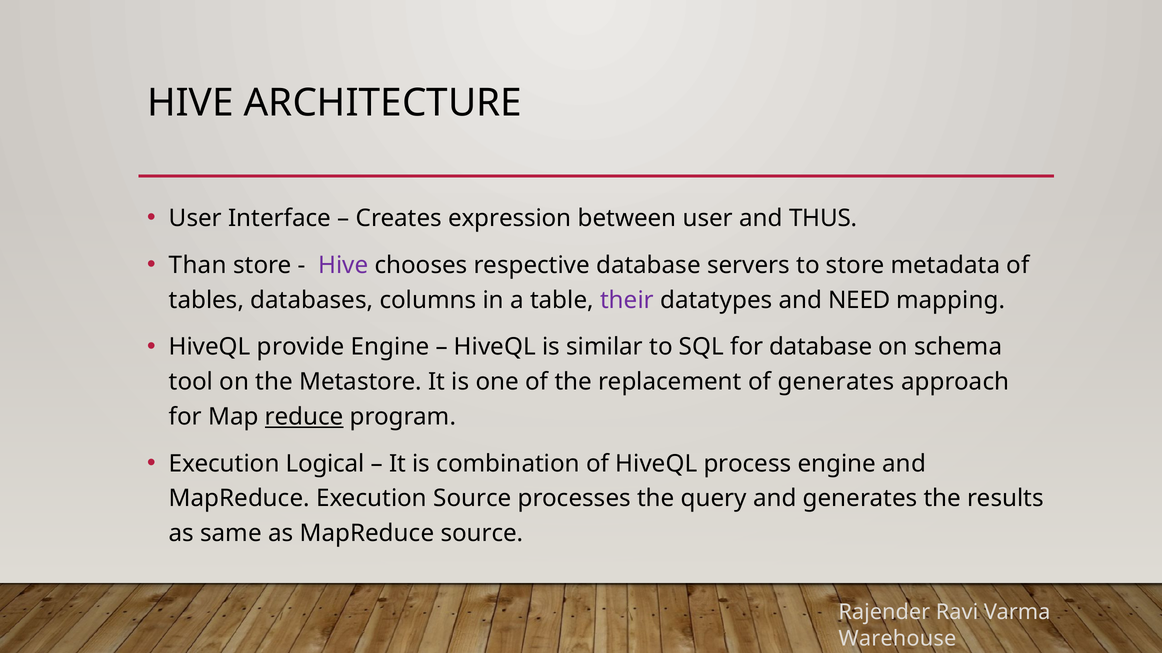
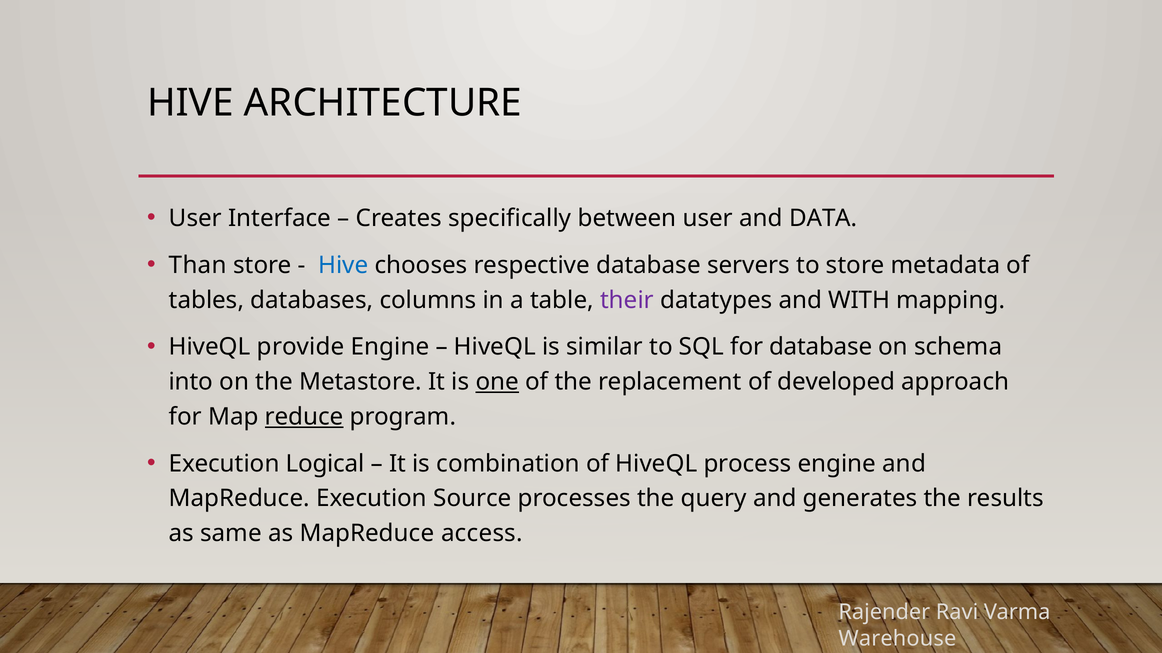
expression: expression -> specifically
THUS: THUS -> DATA
Hive at (343, 265) colour: purple -> blue
NEED: NEED -> WITH
tool: tool -> into
one underline: none -> present
of generates: generates -> developed
MapReduce source: source -> access
